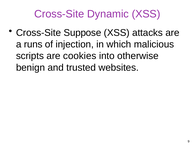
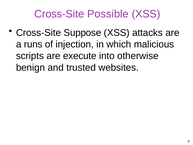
Dynamic: Dynamic -> Possible
cookies: cookies -> execute
